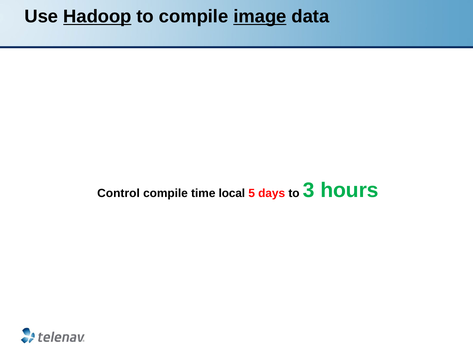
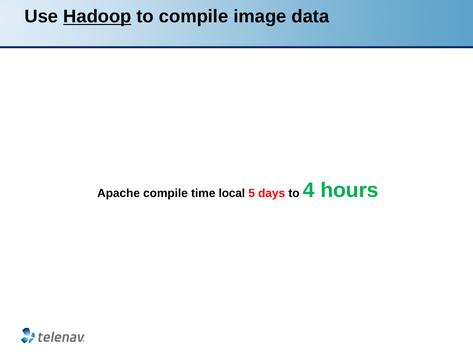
image underline: present -> none
Control: Control -> Apache
3: 3 -> 4
